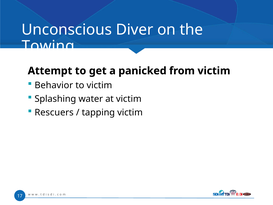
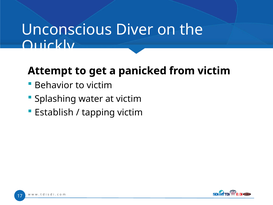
Towing: Towing -> Quickly
Rescuers: Rescuers -> Establish
